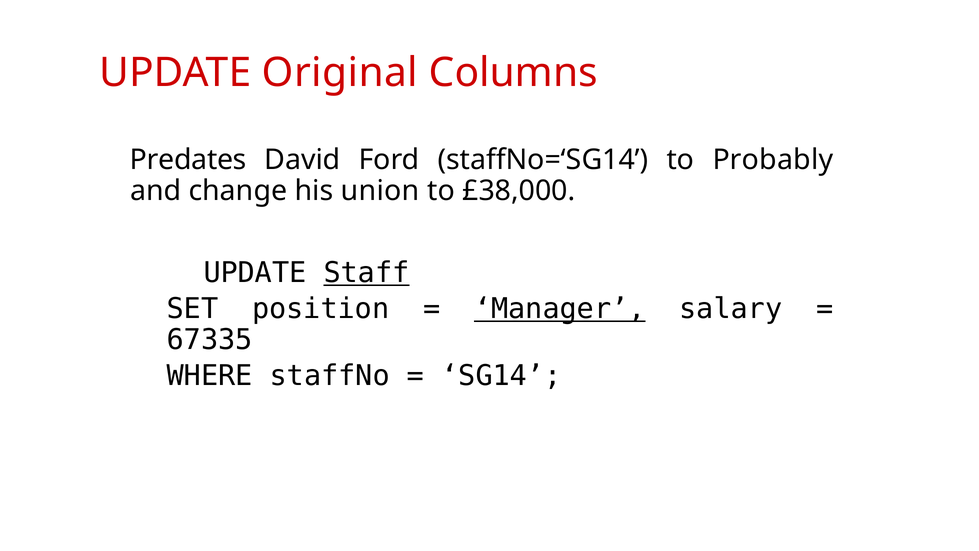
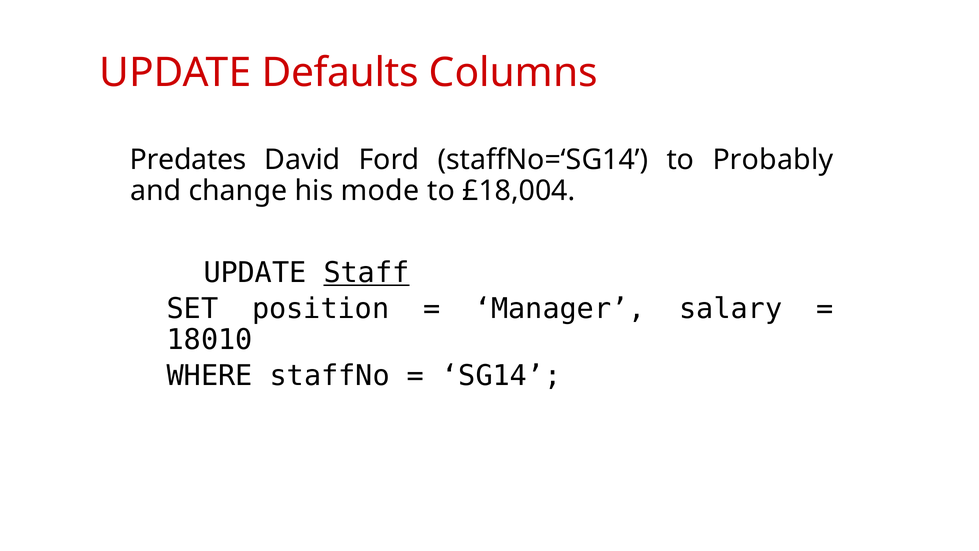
Original: Original -> Defaults
union: union -> mode
£38,000: £38,000 -> £18,004
Manager underline: present -> none
67335: 67335 -> 18010
